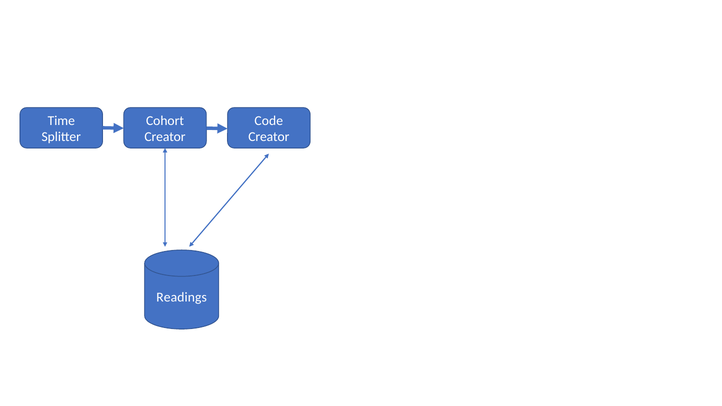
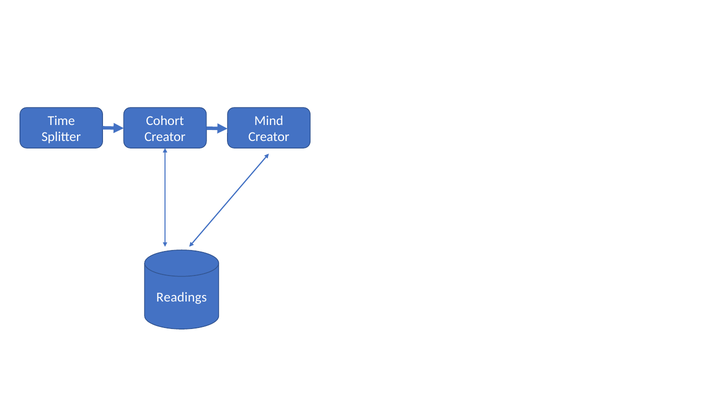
Code: Code -> Mind
